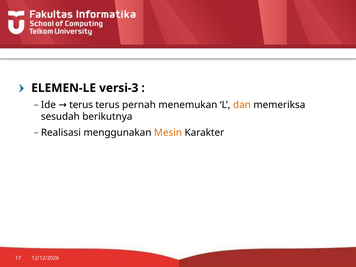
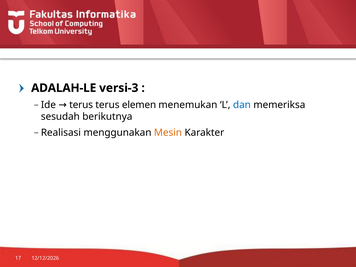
ELEMEN-LE: ELEMEN-LE -> ADALAH-LE
pernah: pernah -> elemen
dan colour: orange -> blue
